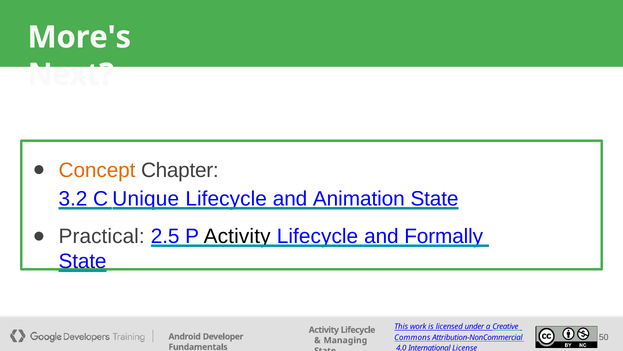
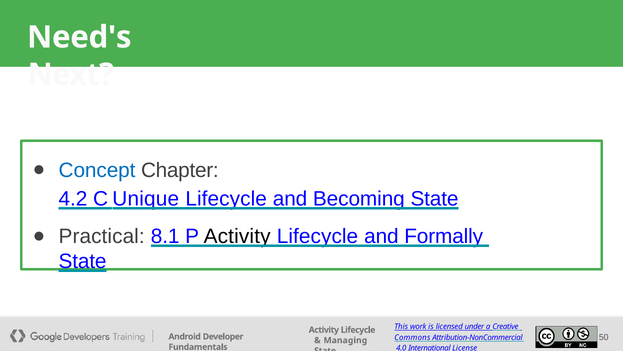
More's: More's -> Need's
Concept colour: orange -> blue
3.2: 3.2 -> 4.2
Animation: Animation -> Becoming
2.5: 2.5 -> 8.1
